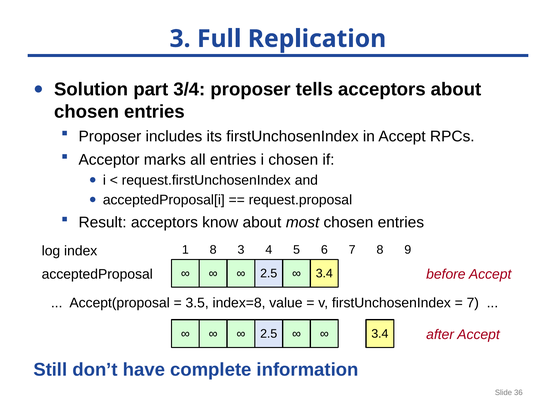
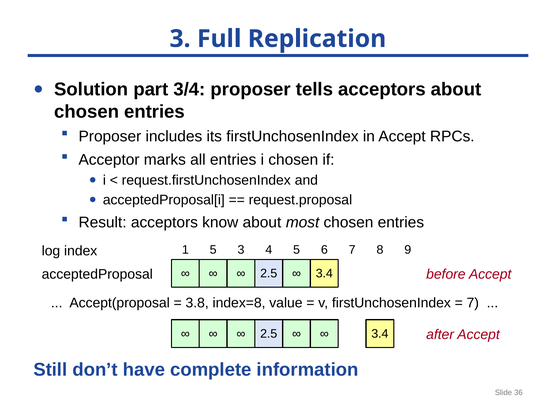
1 8: 8 -> 5
3.5: 3.5 -> 3.8
